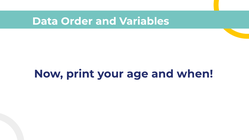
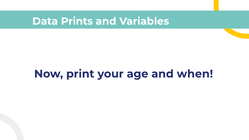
Order: Order -> Prints
